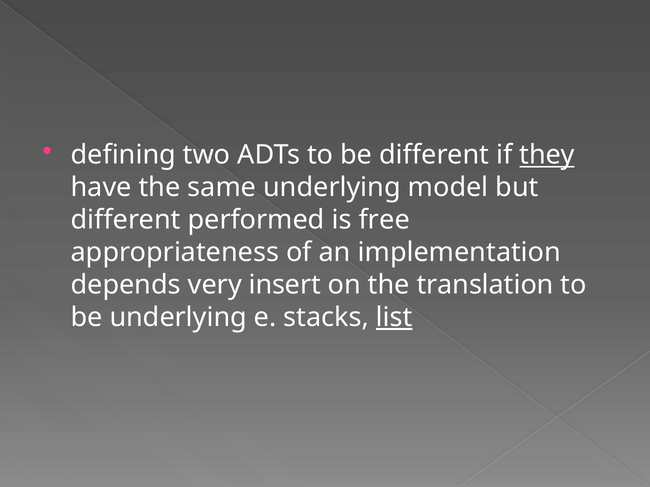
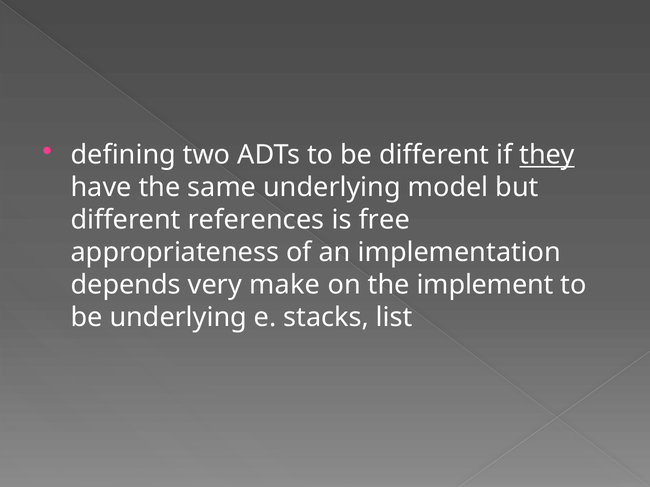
performed: performed -> references
insert: insert -> make
translation: translation -> implement
list underline: present -> none
